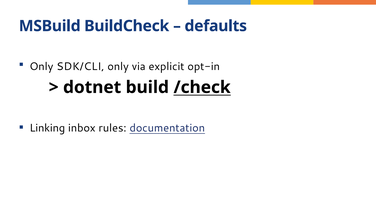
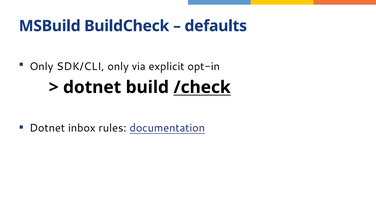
Linking at (47, 128): Linking -> Dotnet
